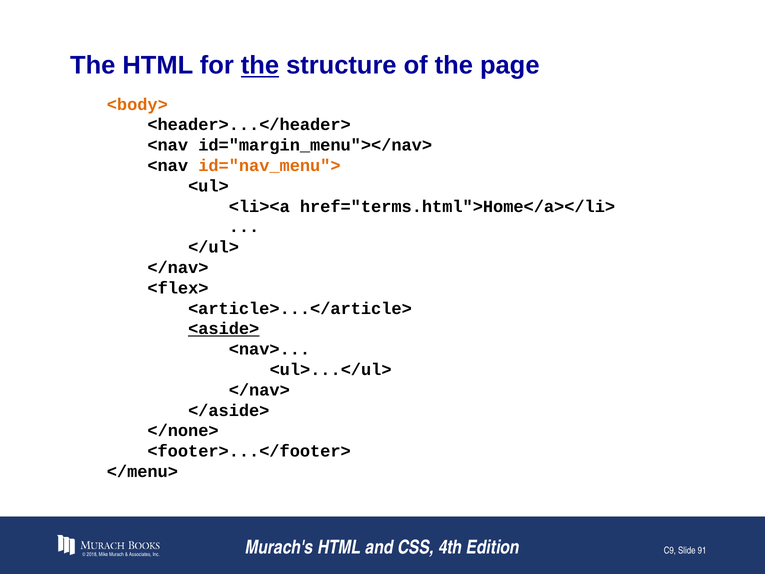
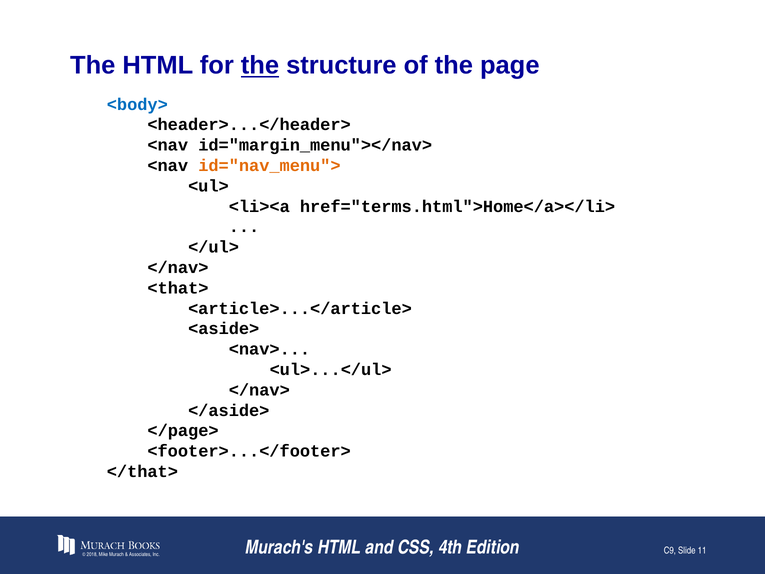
<body> colour: orange -> blue
<flex>: <flex> -> <that>
<aside> underline: present -> none
</none>: </none> -> </page>
</menu>: </menu> -> </that>
91: 91 -> 11
